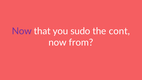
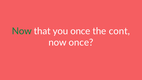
Now at (22, 31) colour: purple -> green
you sudo: sudo -> once
now from: from -> once
